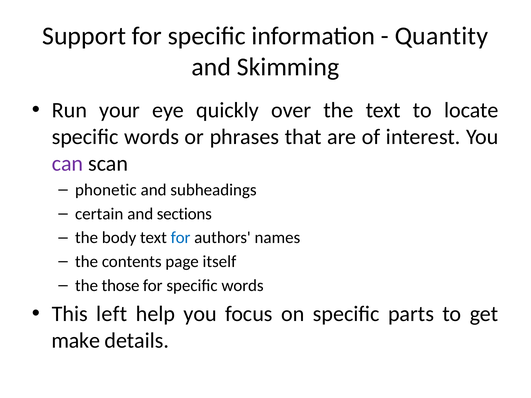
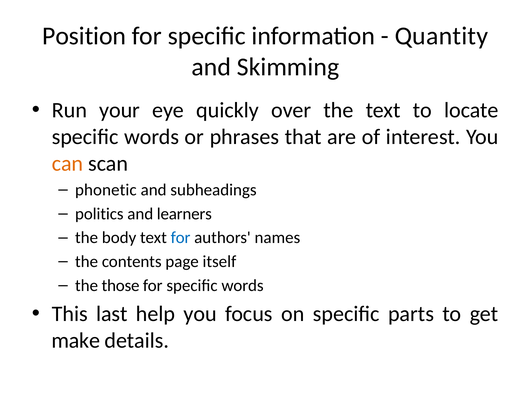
Support: Support -> Position
can colour: purple -> orange
certain: certain -> politics
sections: sections -> learners
left: left -> last
